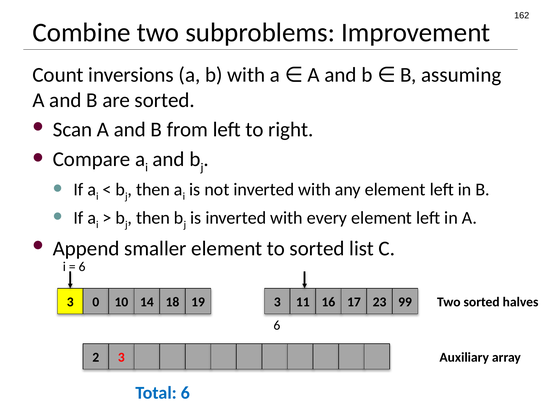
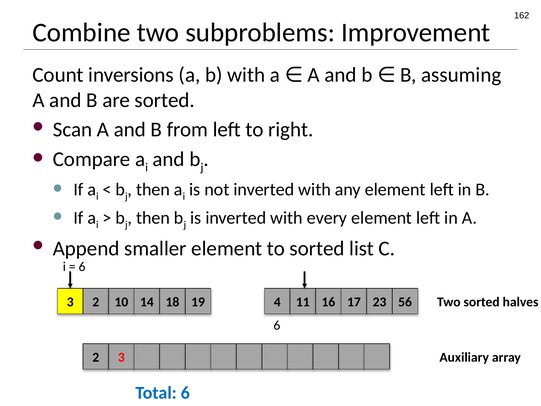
3 0: 0 -> 2
19 3: 3 -> 4
99: 99 -> 56
